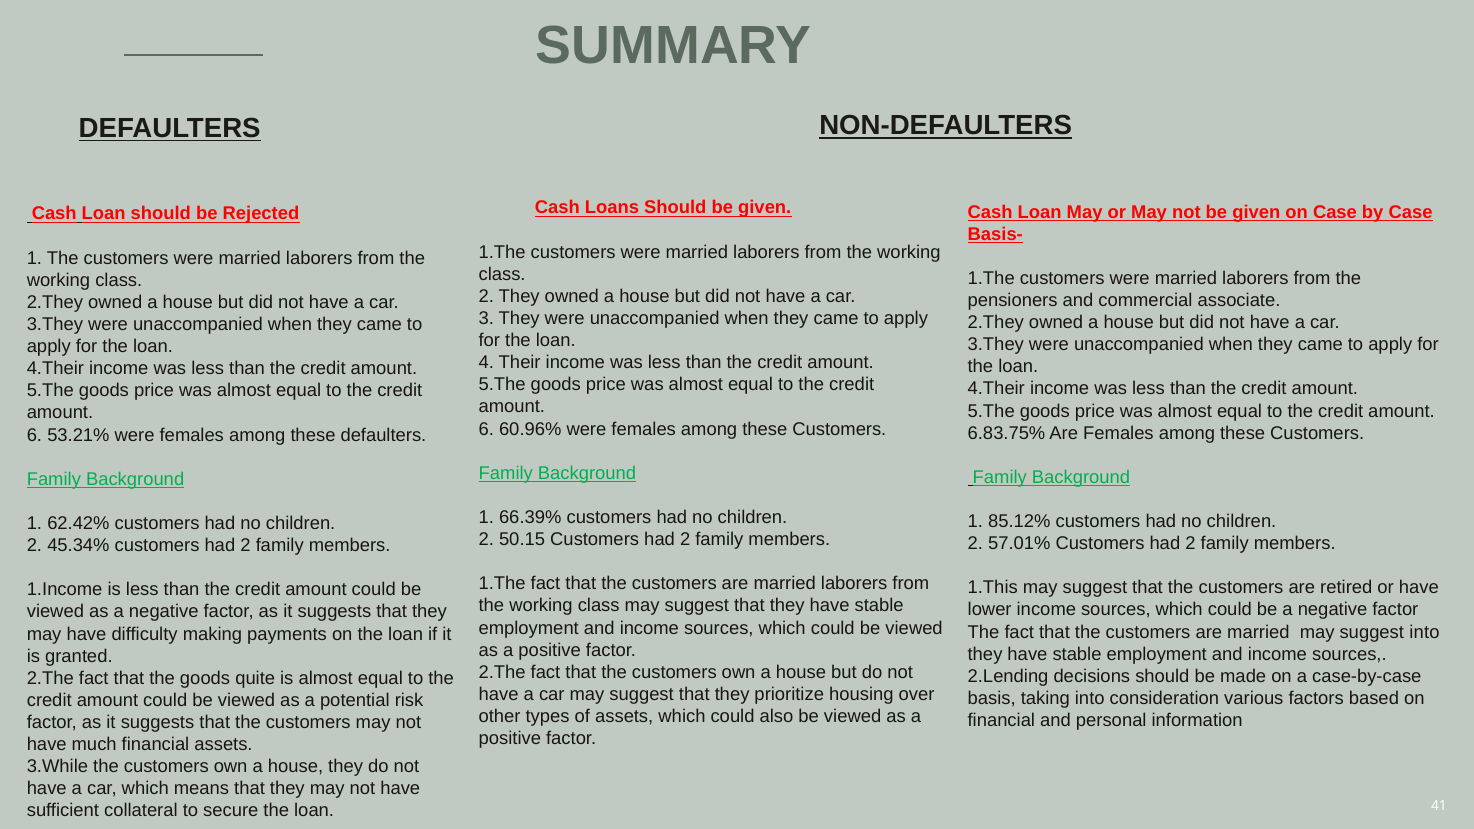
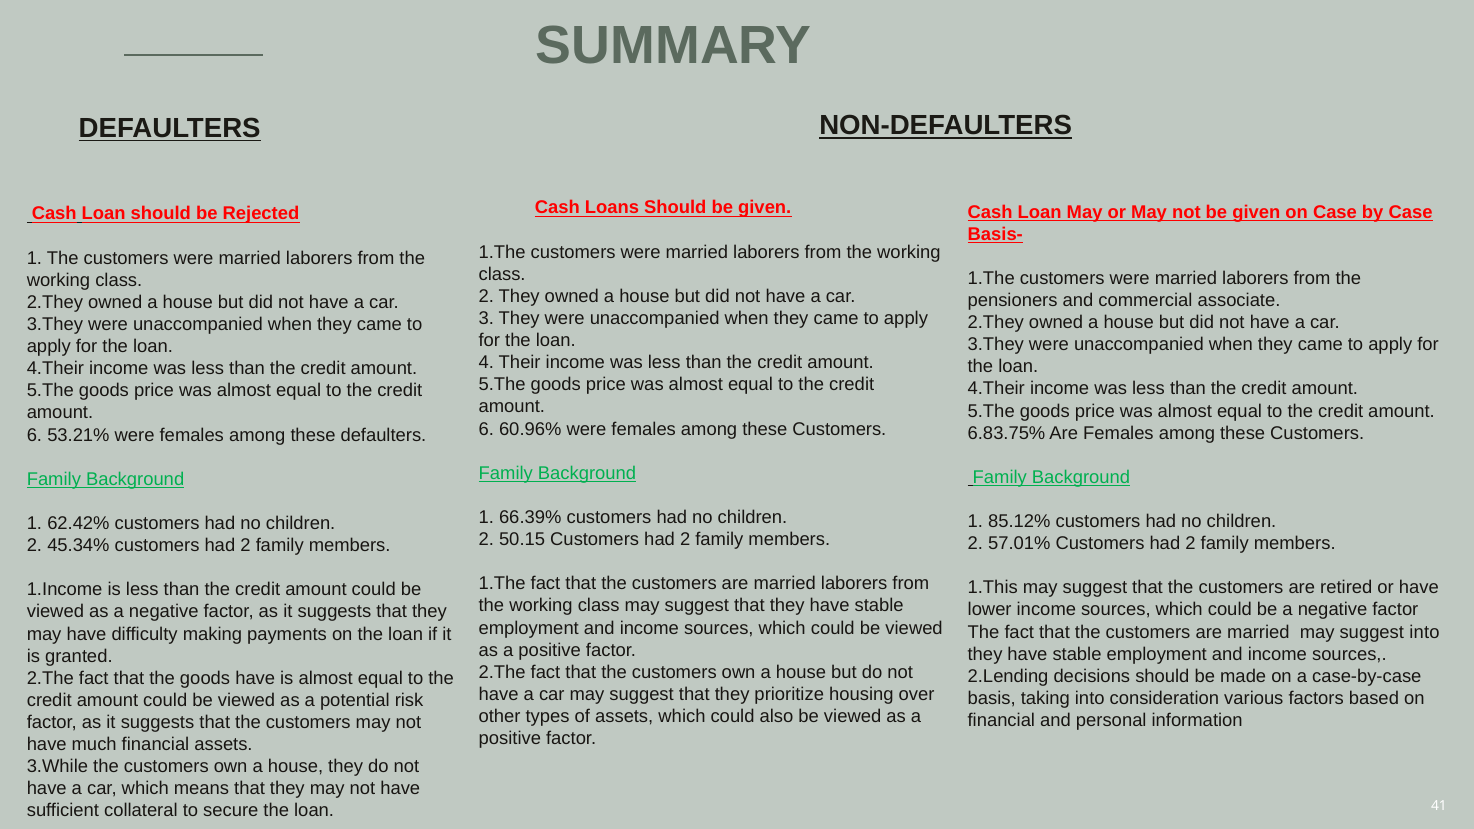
goods quite: quite -> have
